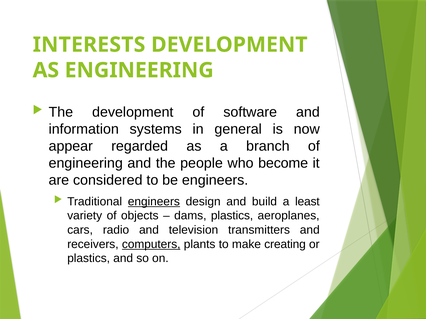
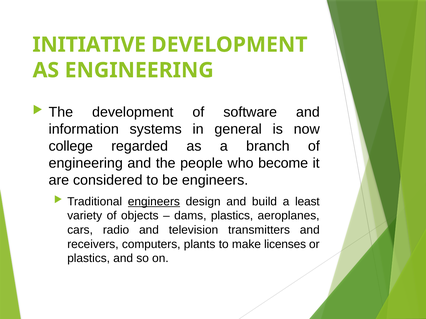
INTERESTS: INTERESTS -> INITIATIVE
appear: appear -> college
computers underline: present -> none
creating: creating -> licenses
